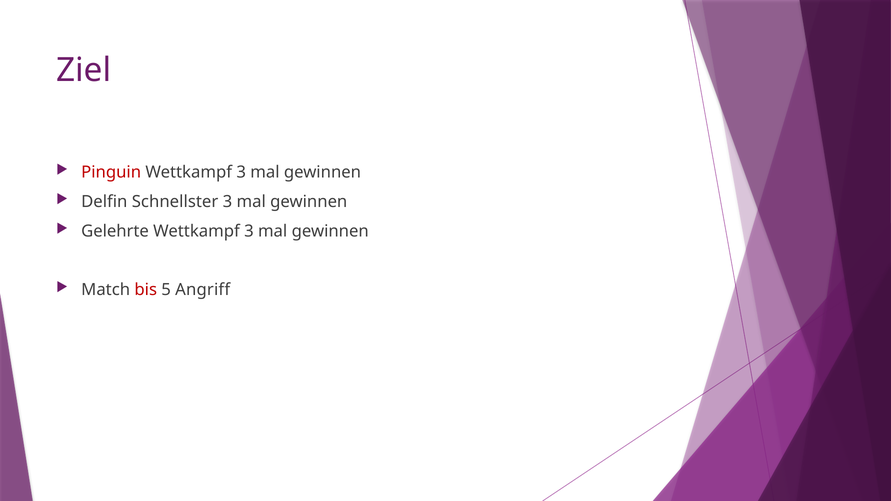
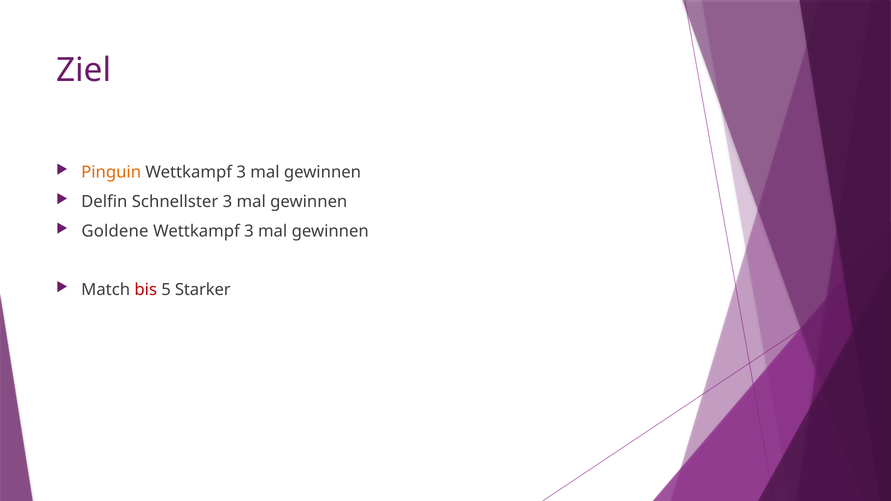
Pinguin colour: red -> orange
Gelehrte: Gelehrte -> Goldene
Angriff: Angriff -> Starker
